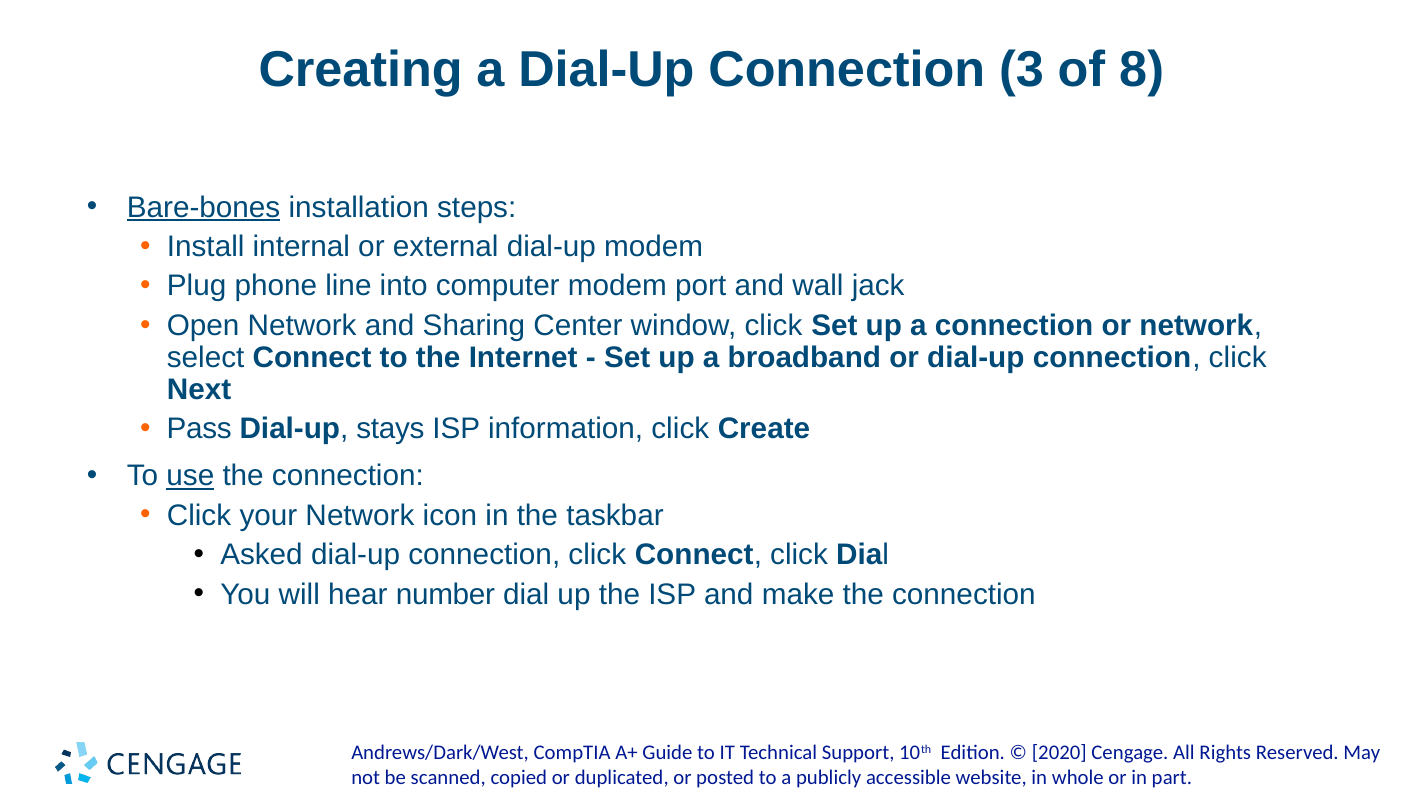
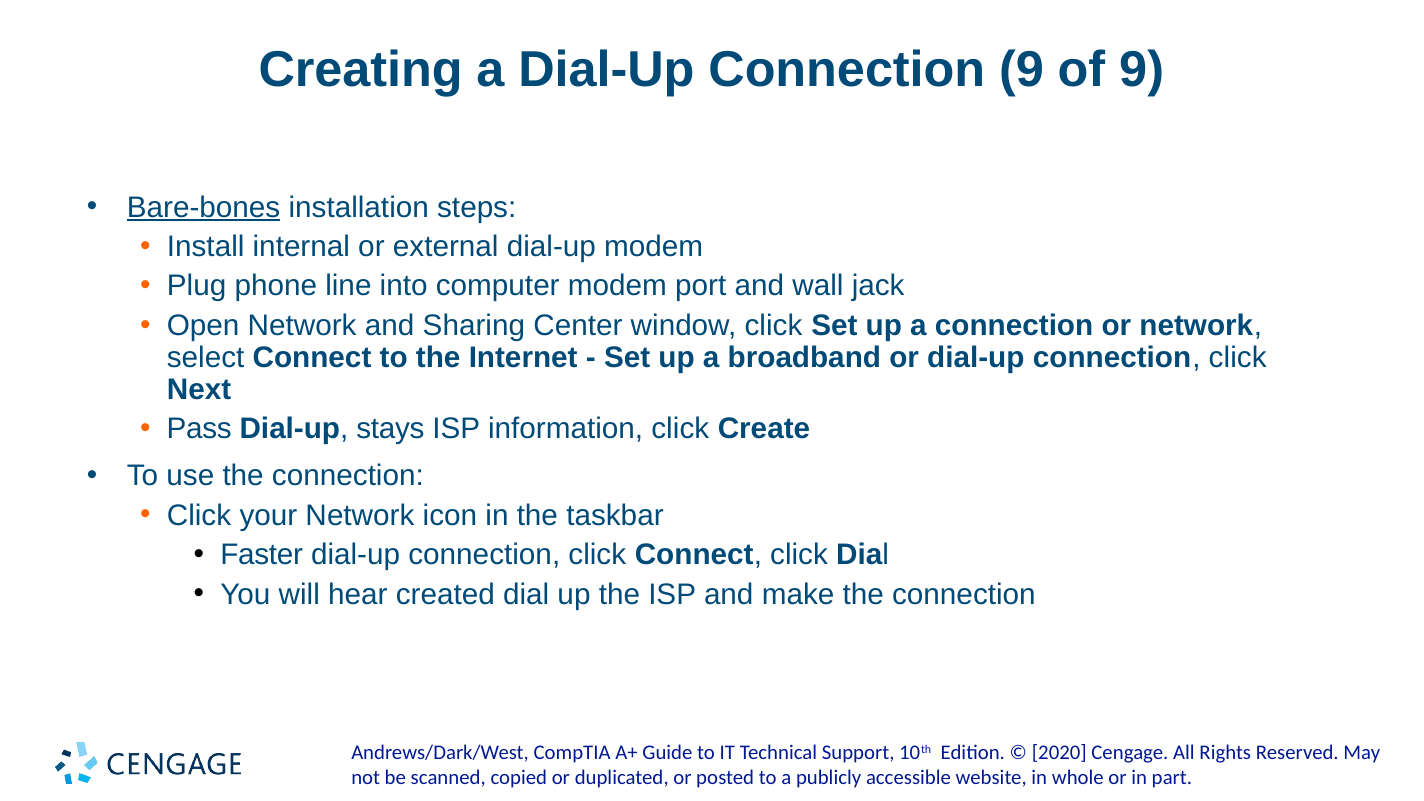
Connection 3: 3 -> 9
of 8: 8 -> 9
use underline: present -> none
Asked: Asked -> Faster
number: number -> created
